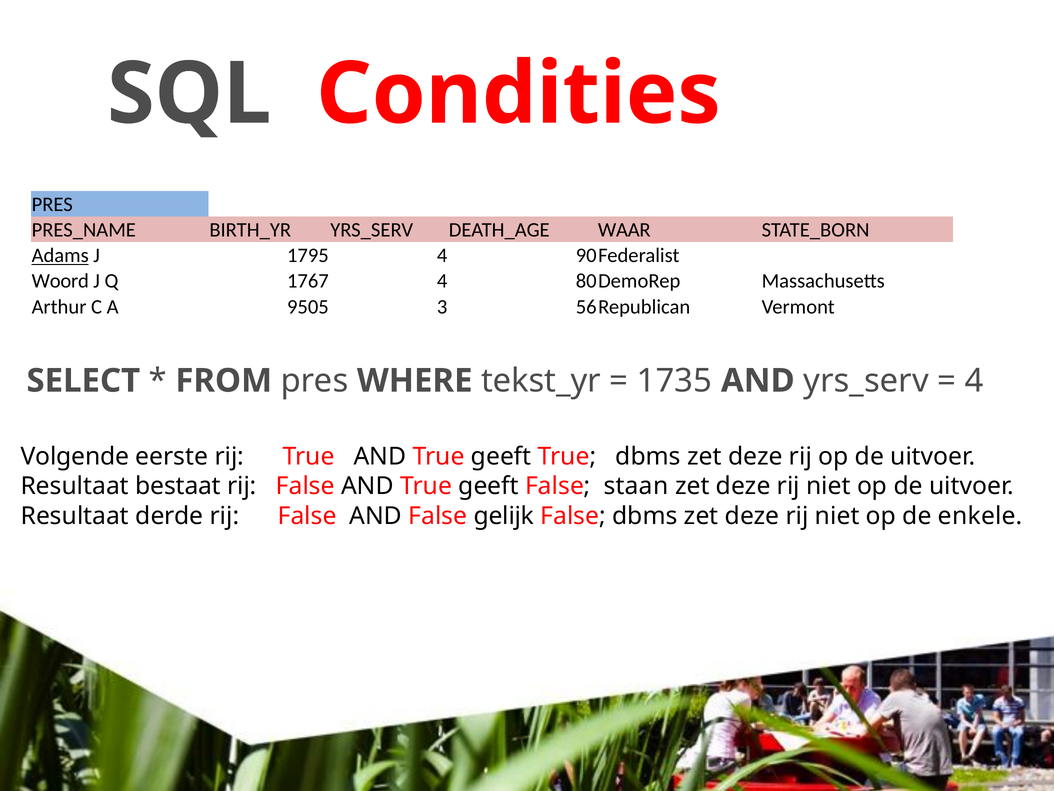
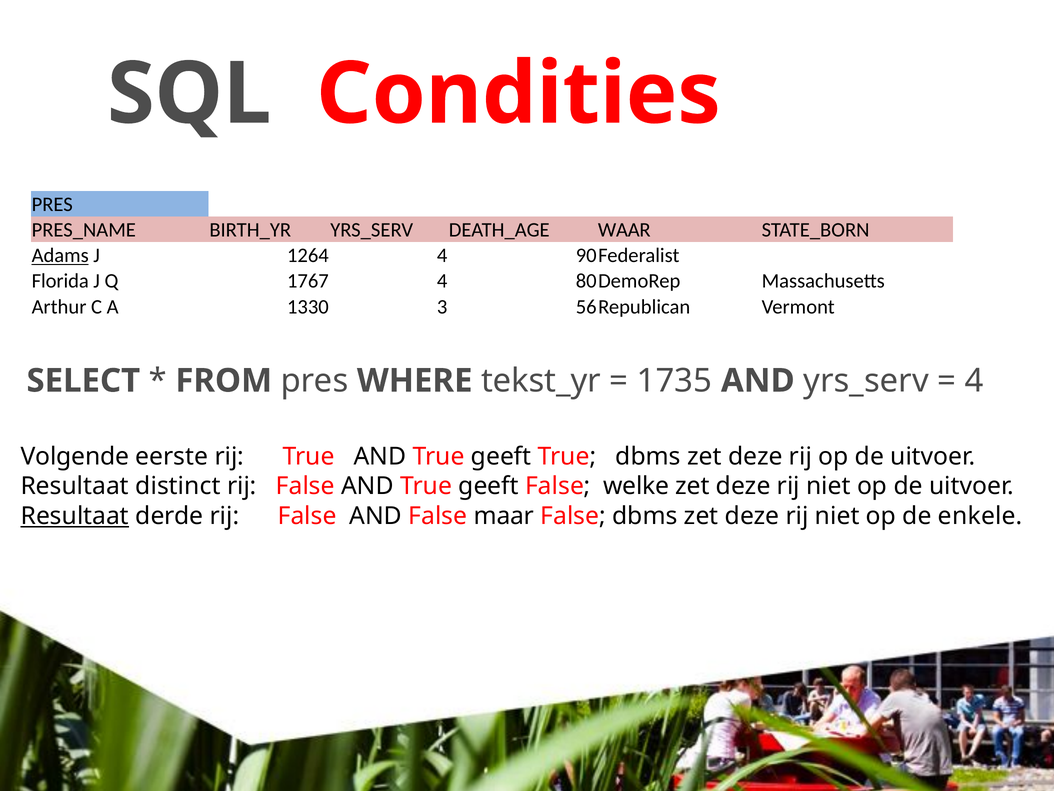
1795: 1795 -> 1264
Woord: Woord -> Florida
9505: 9505 -> 1330
bestaat: bestaat -> distinct
staan: staan -> welke
Resultaat at (75, 516) underline: none -> present
gelijk: gelijk -> maar
